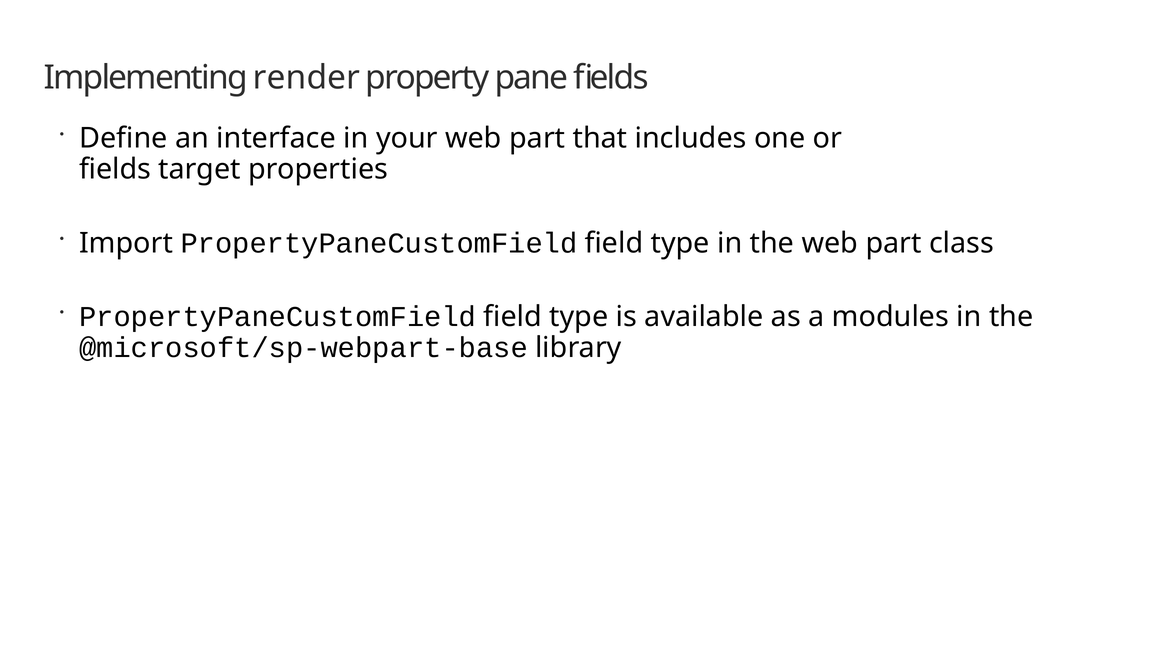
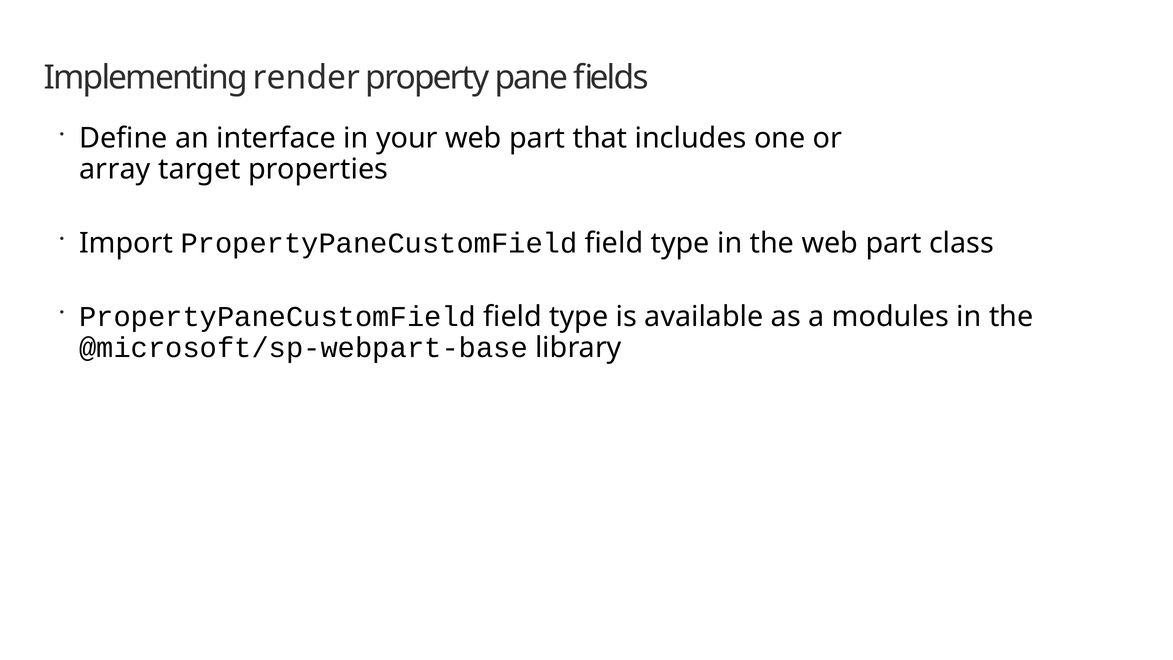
fields at (115, 169): fields -> array
